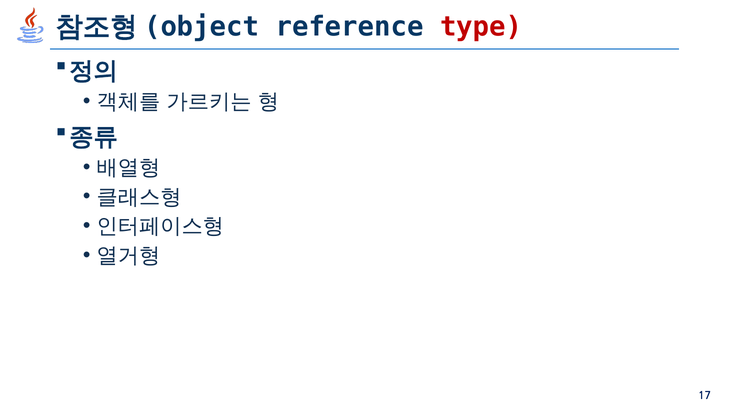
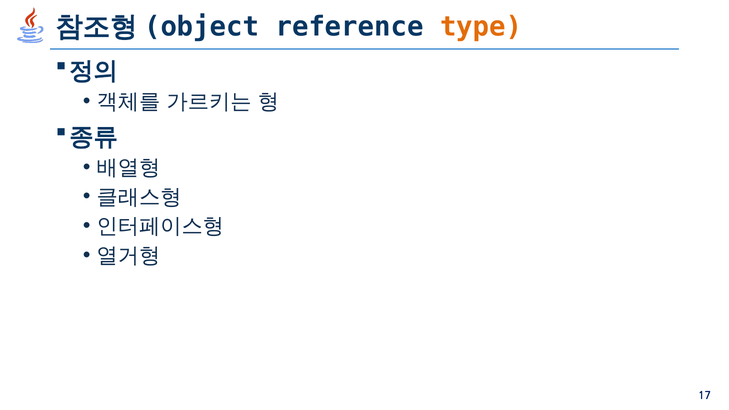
type colour: red -> orange
